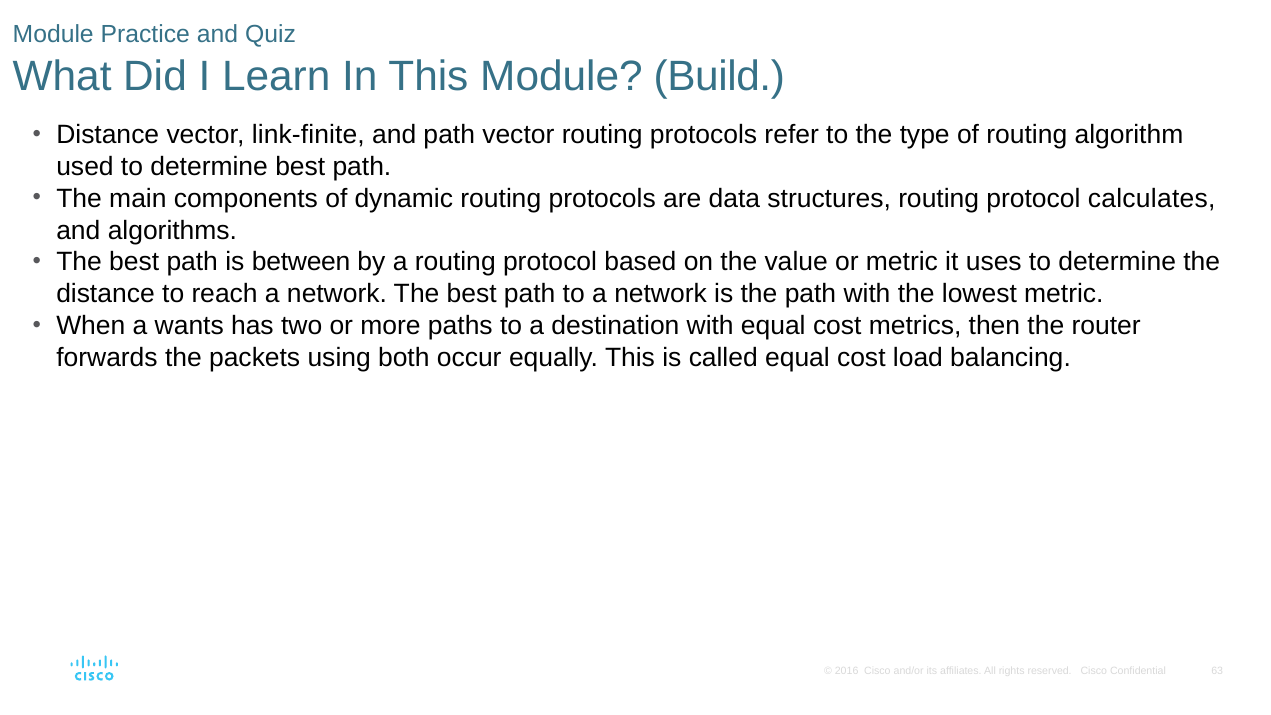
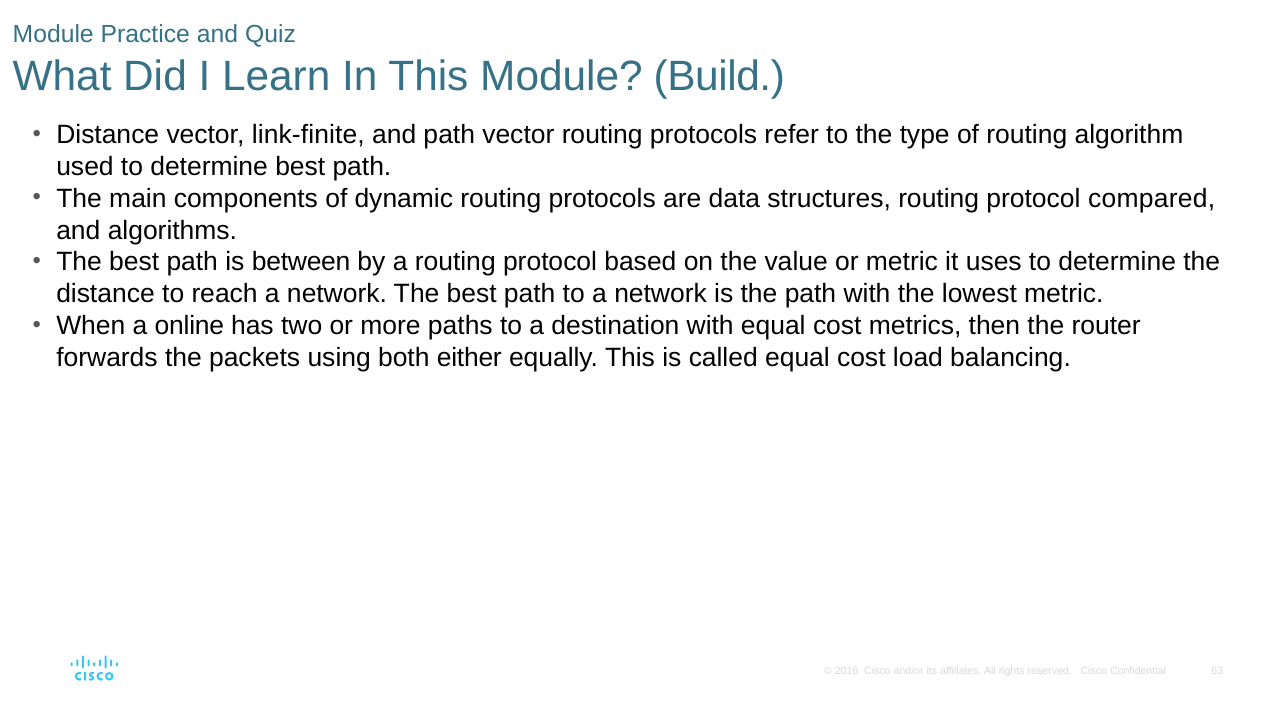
calculates: calculates -> compared
wants: wants -> online
occur: occur -> either
